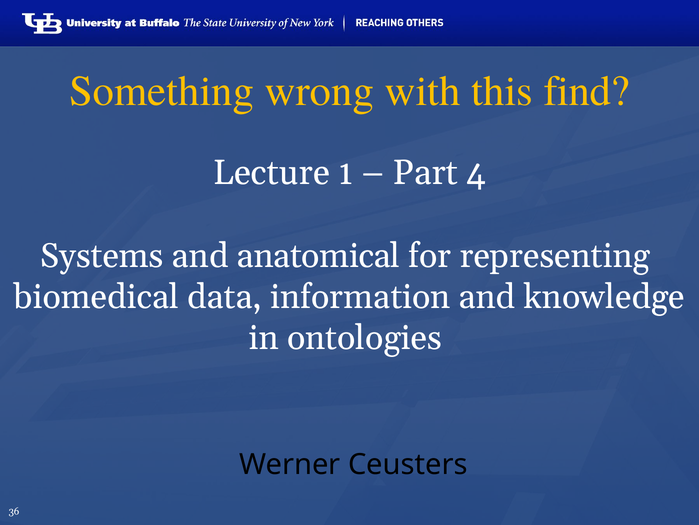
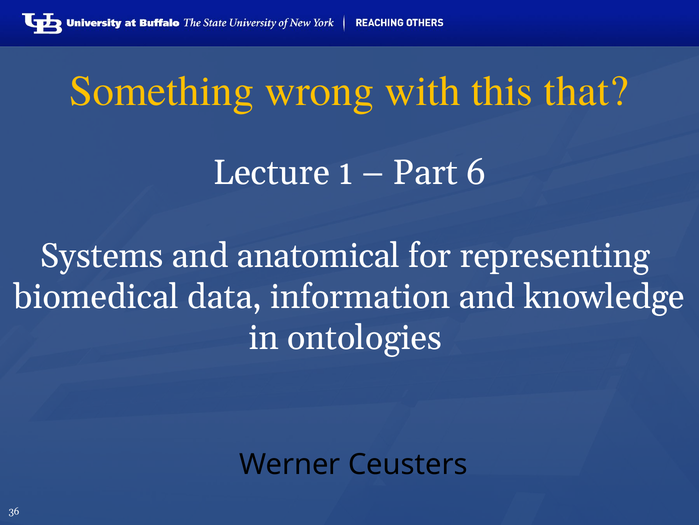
find: find -> that
4: 4 -> 6
